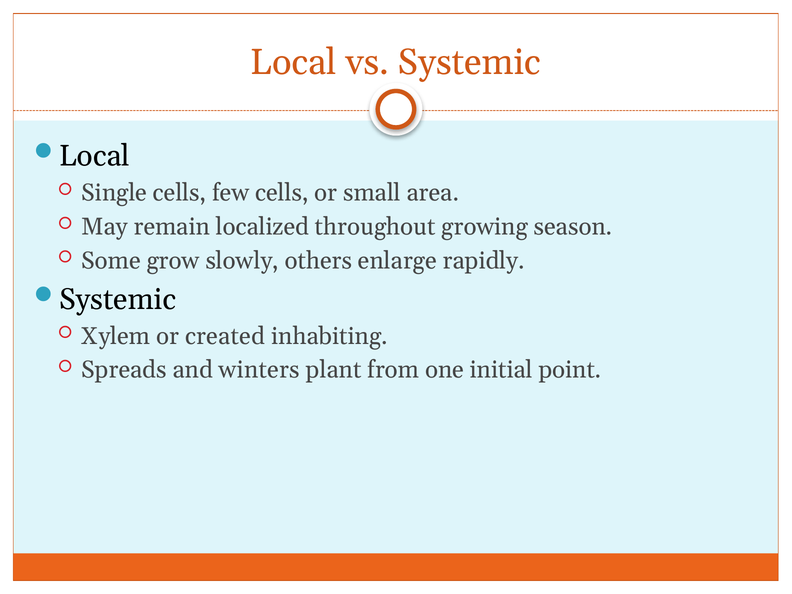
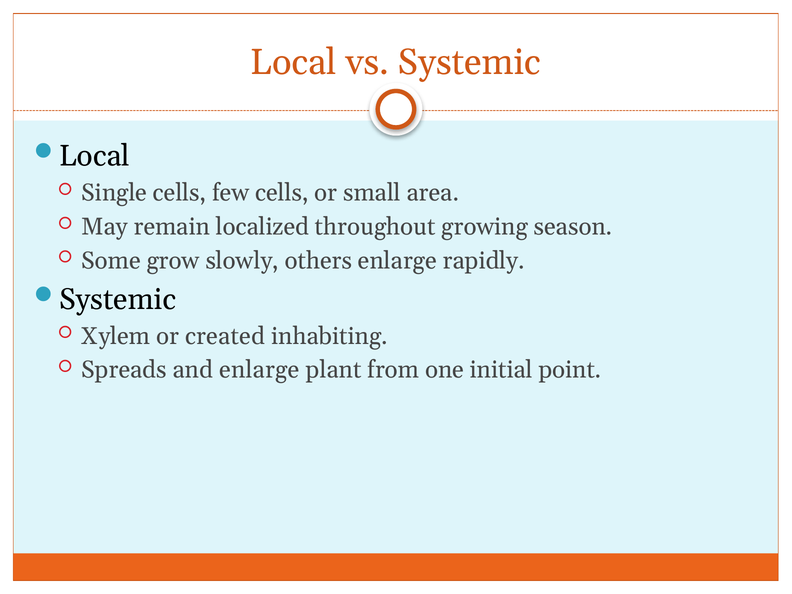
and winters: winters -> enlarge
